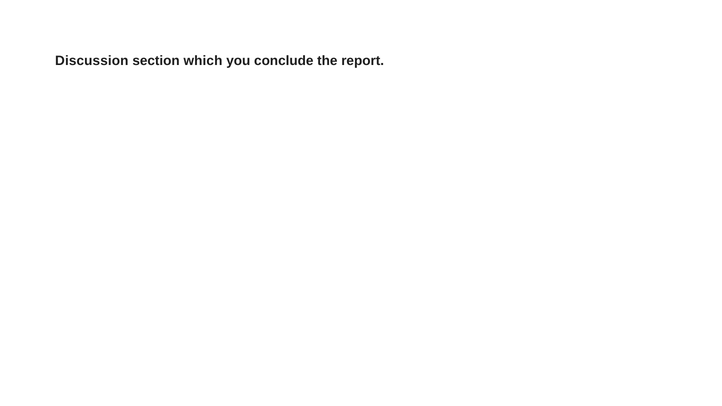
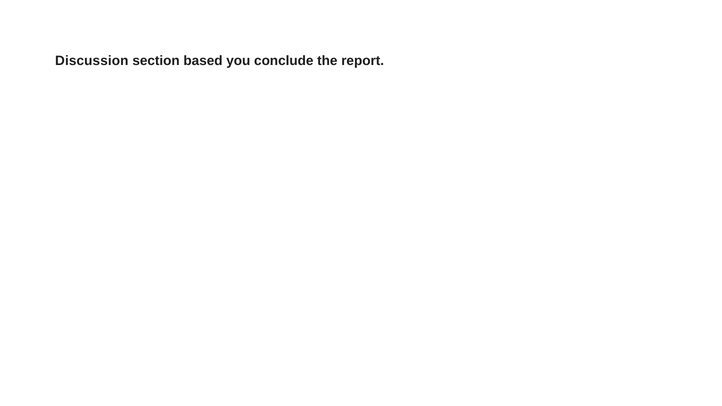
which: which -> based
